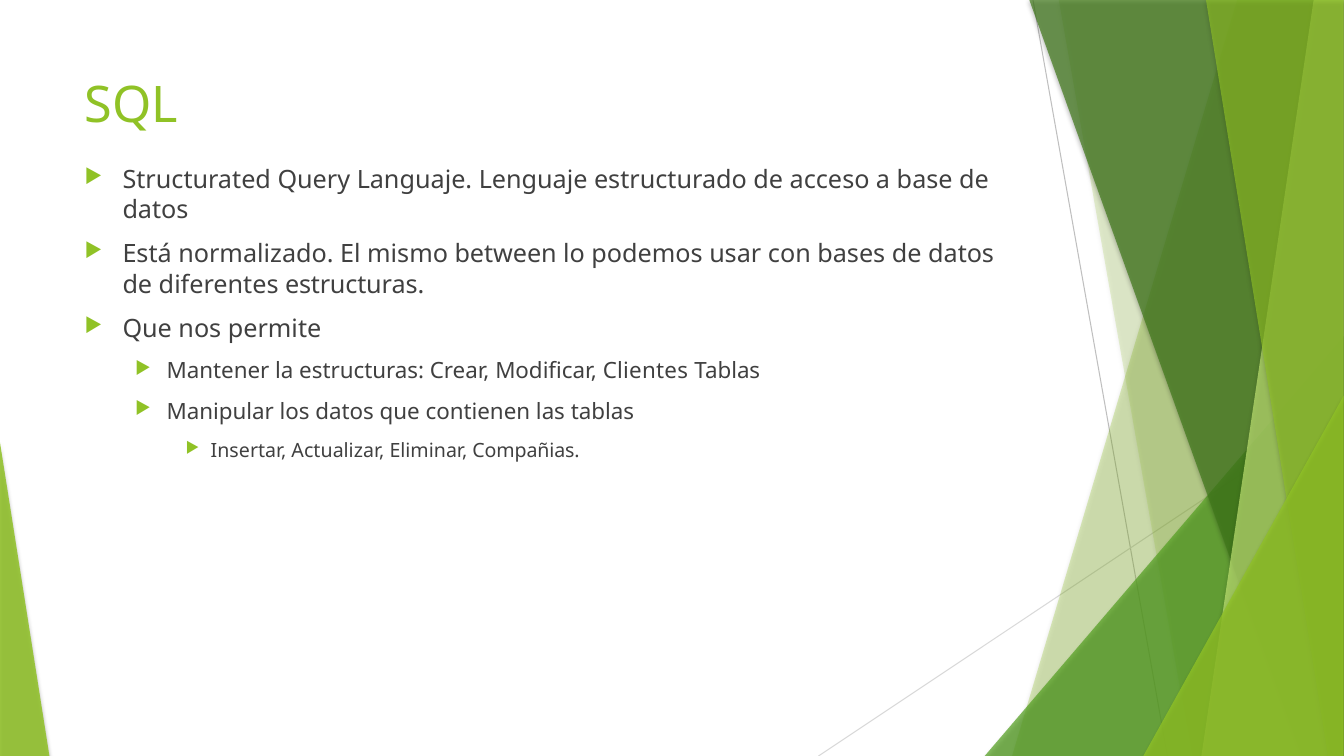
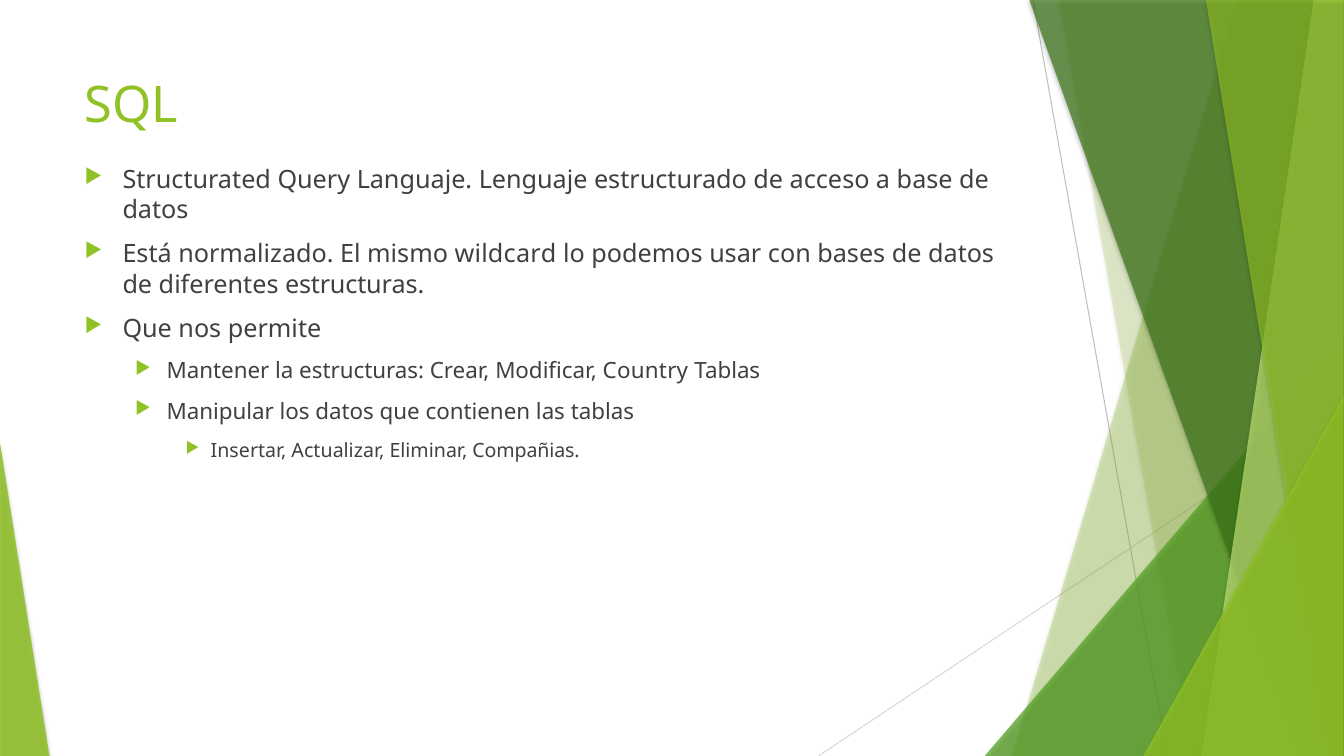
between: between -> wildcard
Clientes: Clientes -> Country
